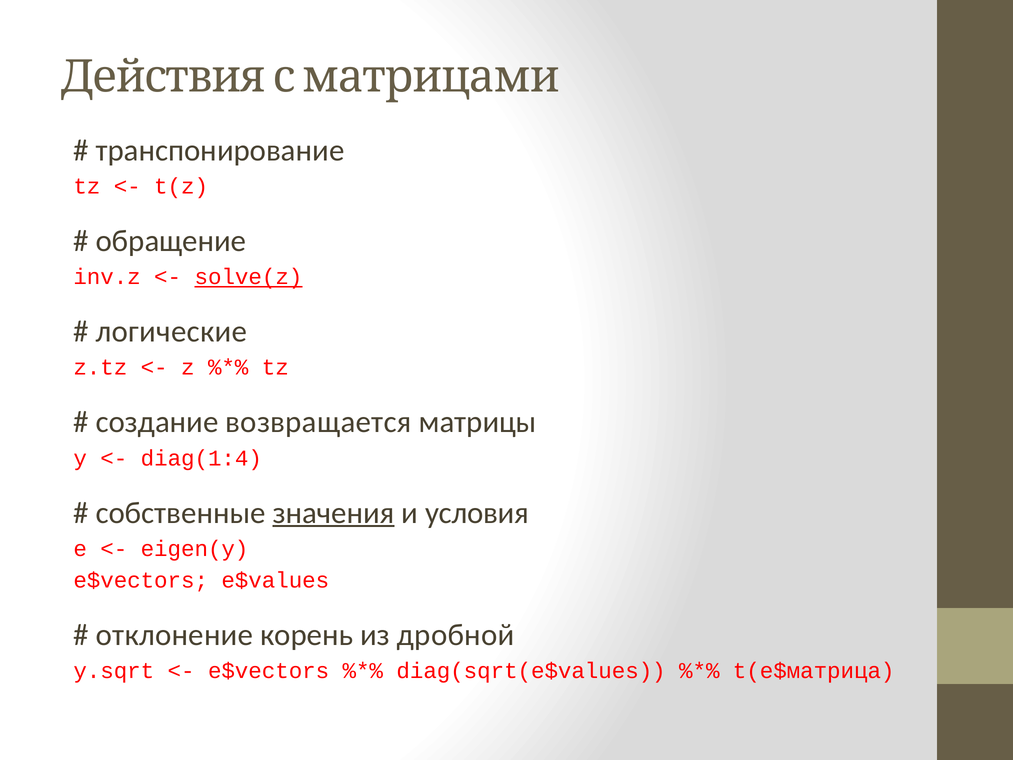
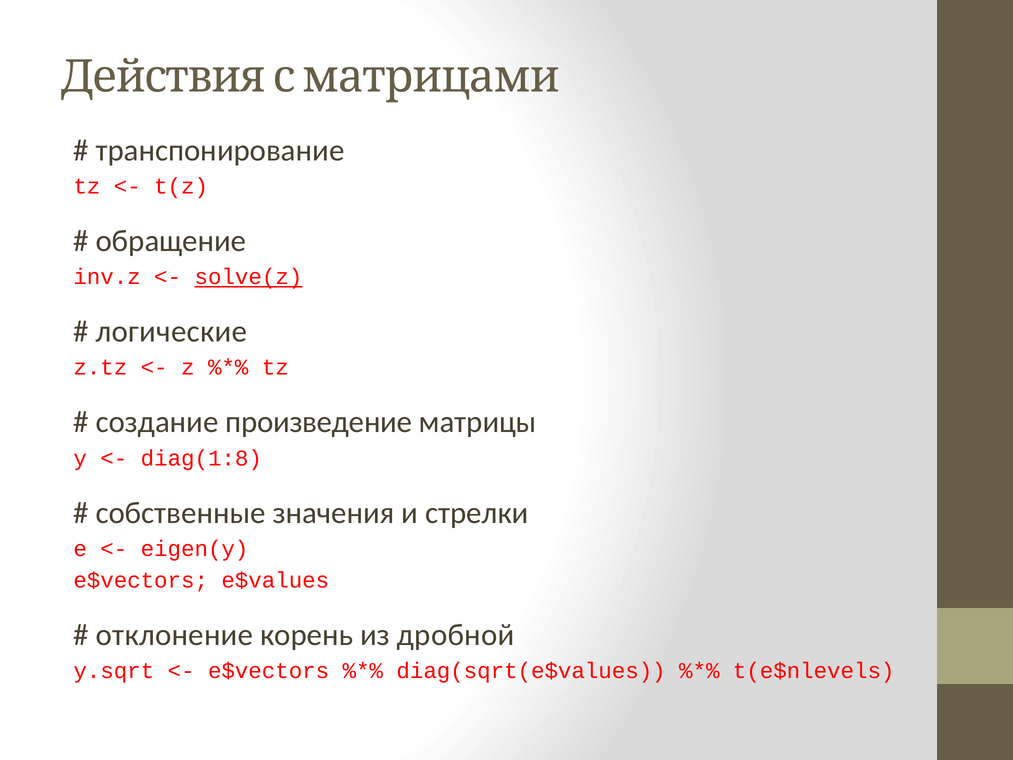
возвращается: возвращается -> произведение
diag(1:4: diag(1:4 -> diag(1:8
значения underline: present -> none
условия: условия -> стрелки
t(e$матрица: t(e$матрица -> t(e$nlevels
